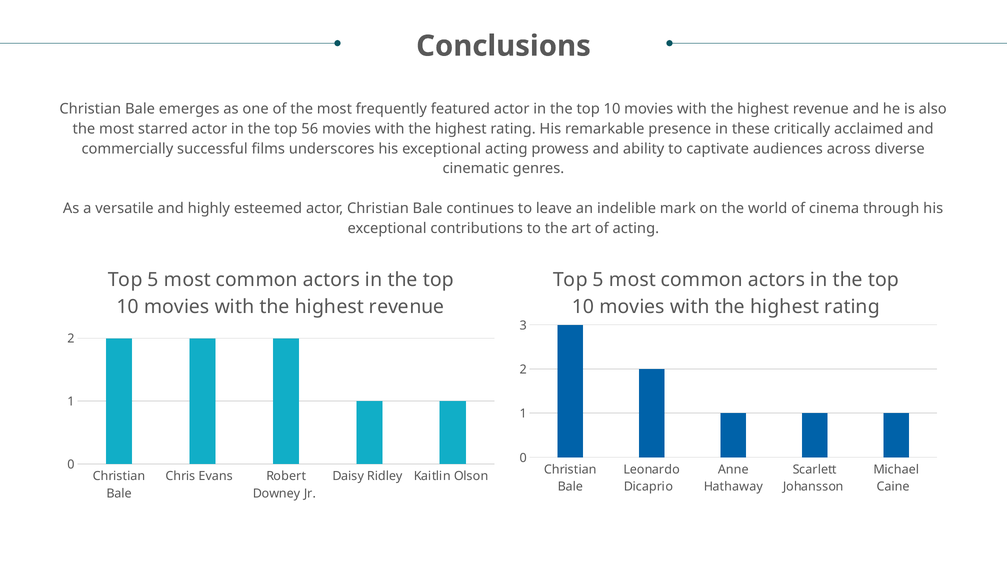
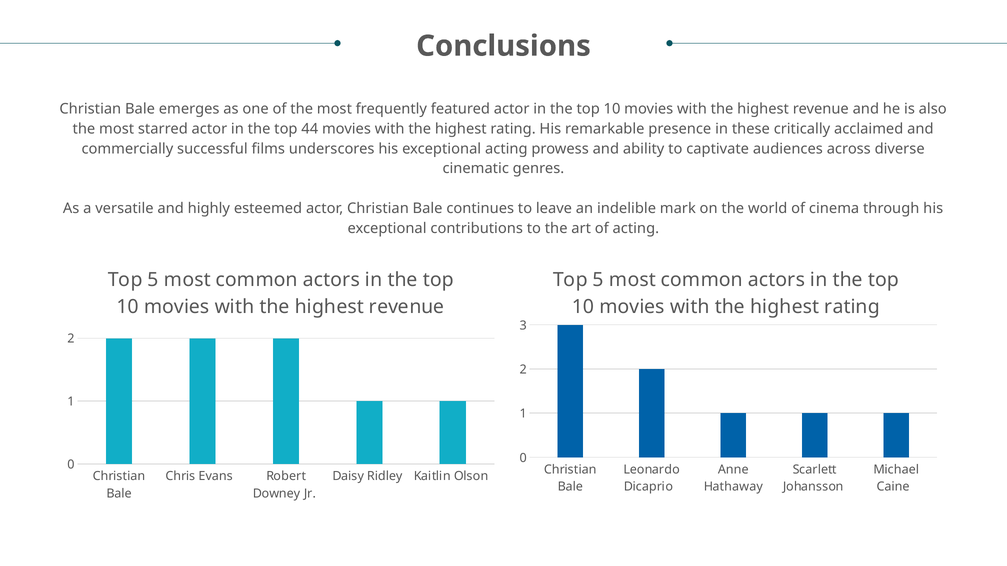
56: 56 -> 44
